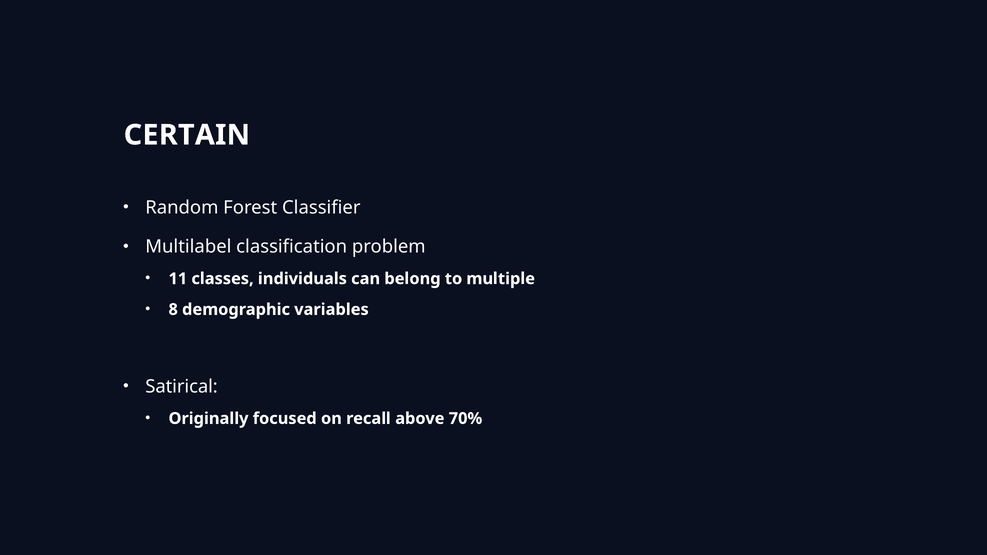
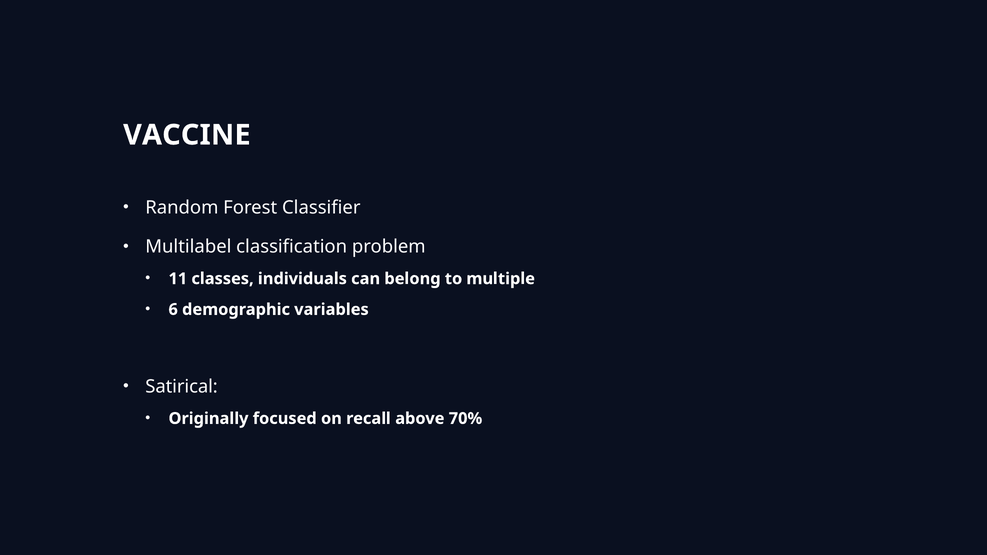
CERTAIN: CERTAIN -> VACCINE
8: 8 -> 6
